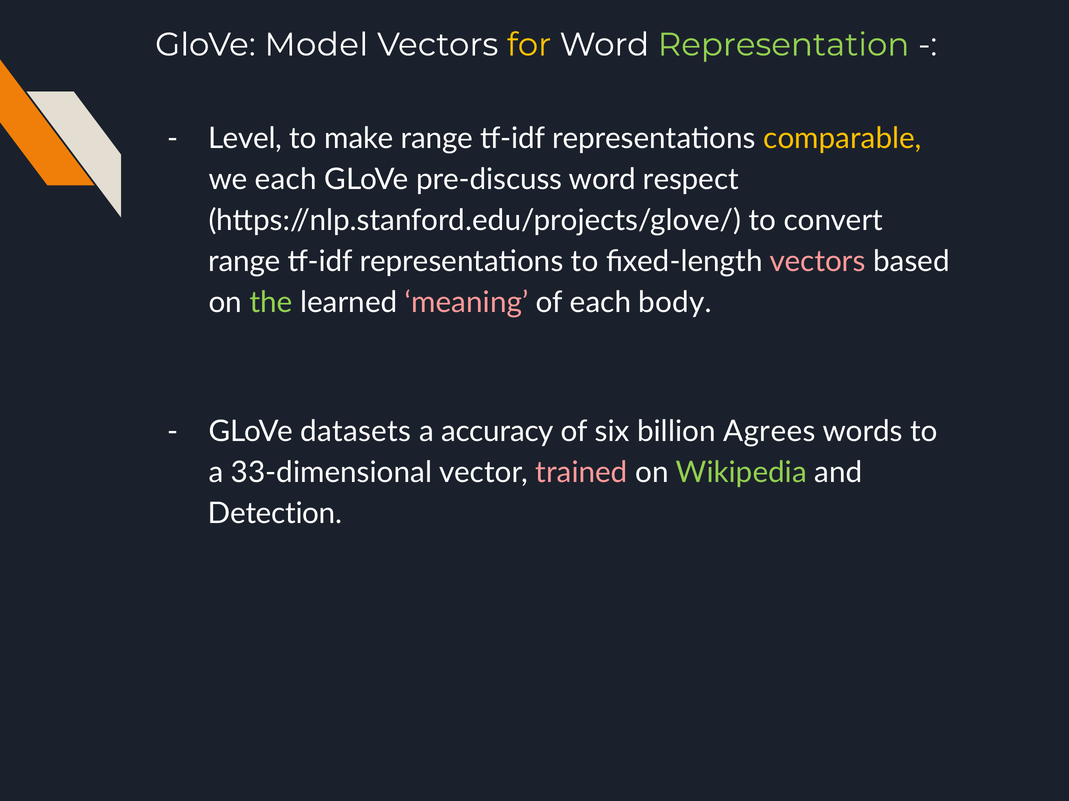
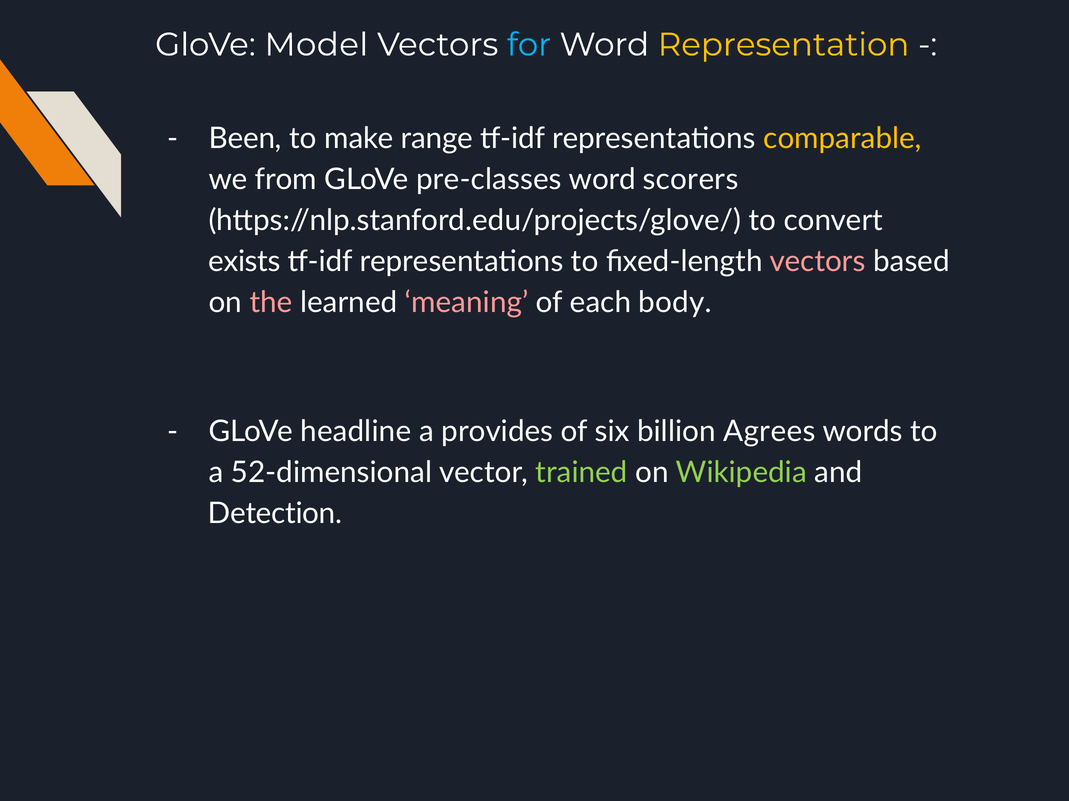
for colour: yellow -> light blue
Representation colour: light green -> yellow
Level: Level -> Been
we each: each -> from
pre-discuss: pre-discuss -> pre-classes
respect: respect -> scorers
range at (244, 262): range -> exists
the colour: light green -> pink
datasets: datasets -> headline
accuracy: accuracy -> provides
33-dimensional: 33-dimensional -> 52-dimensional
trained colour: pink -> light green
